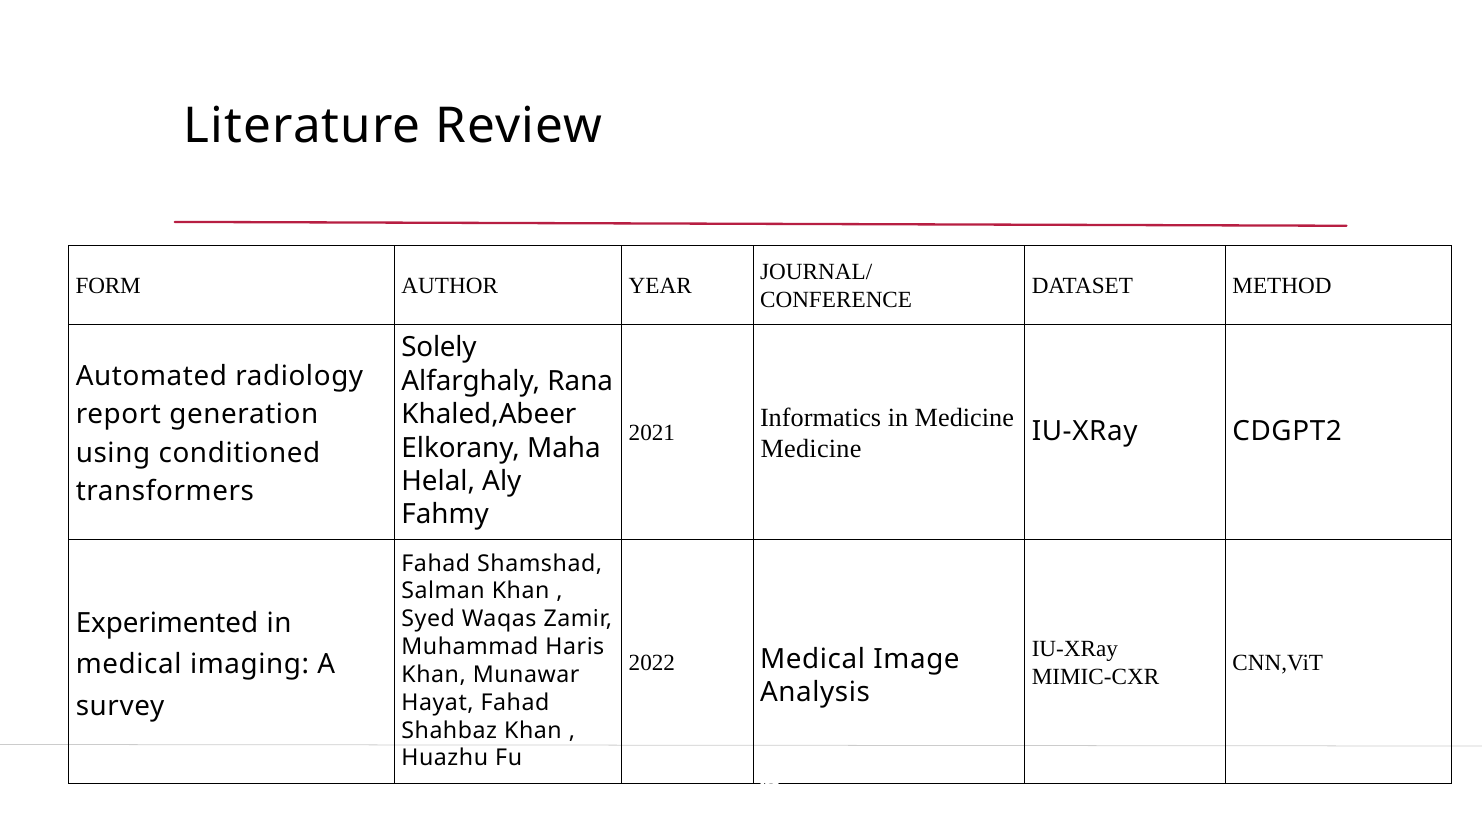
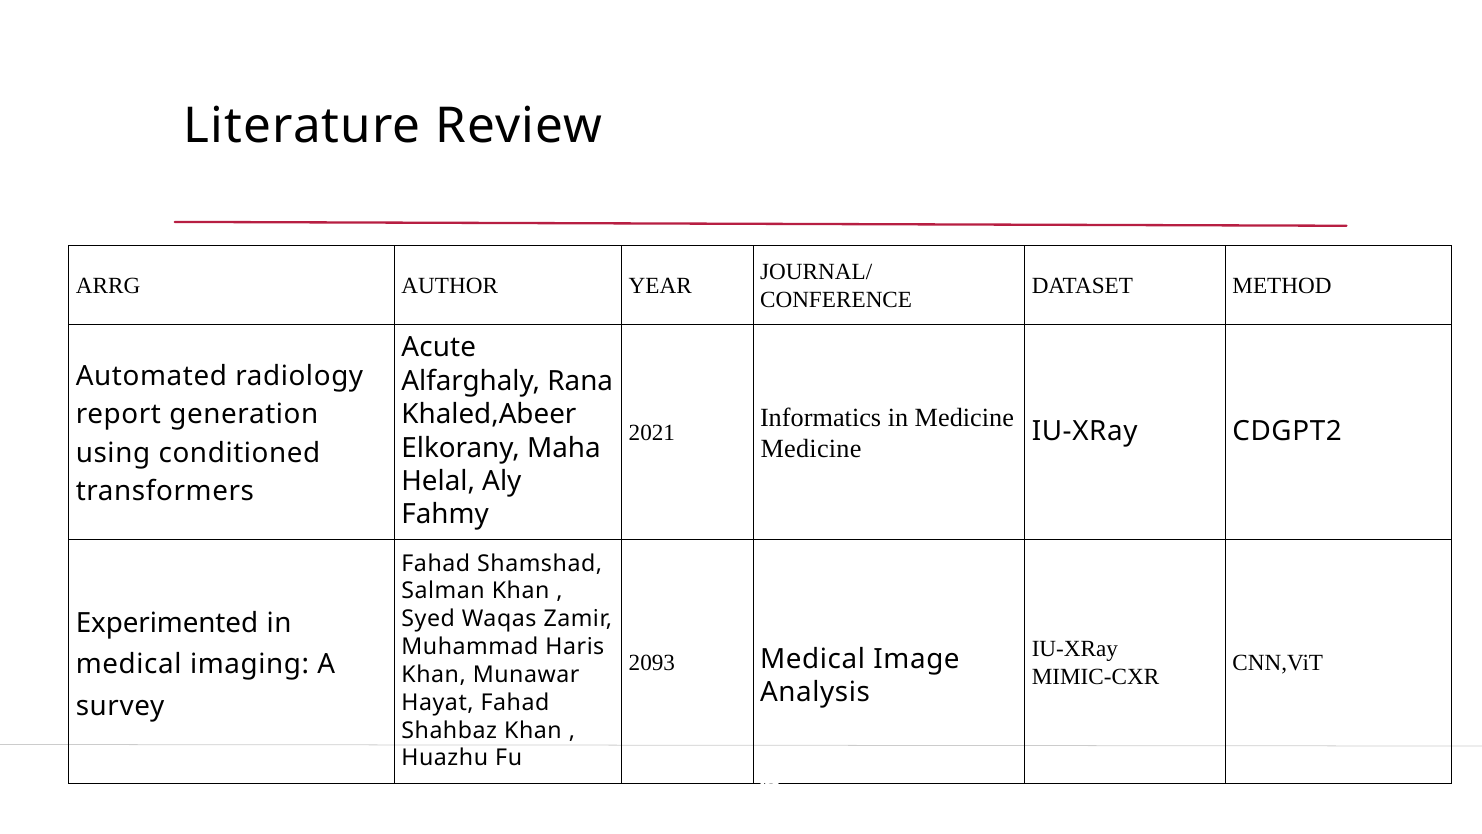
FORM: FORM -> ARRG
Solely: Solely -> Acute
2022: 2022 -> 2093
